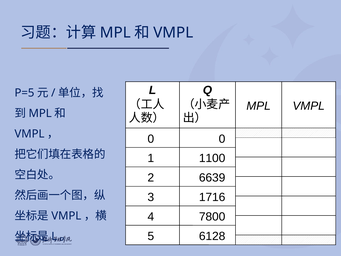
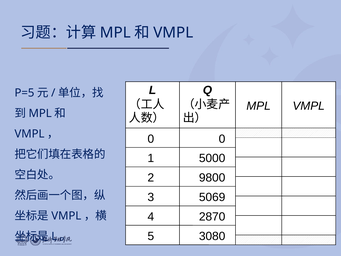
1100: 1100 -> 5000
6639: 6639 -> 9800
1716: 1716 -> 5069
7800: 7800 -> 2870
6128: 6128 -> 3080
